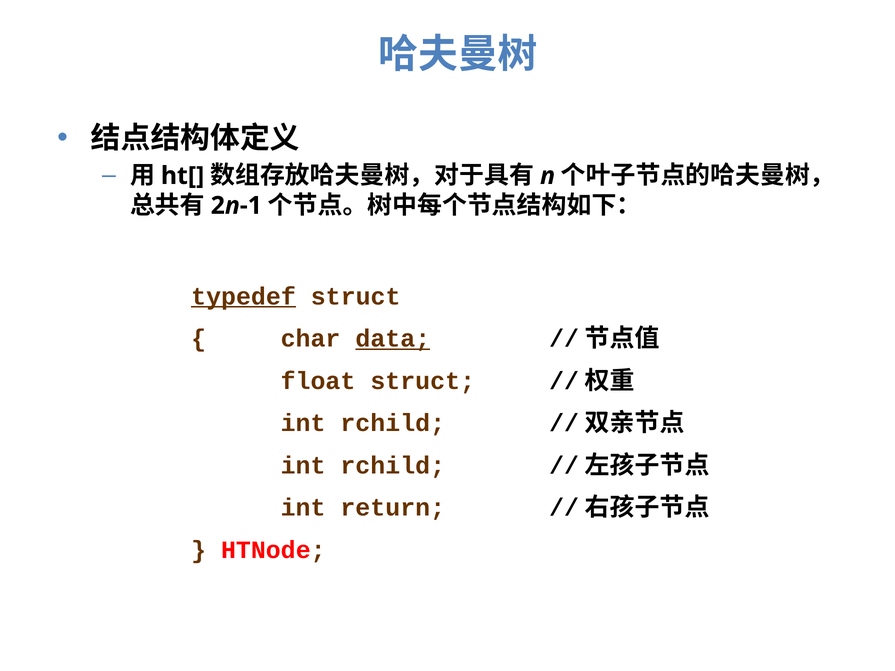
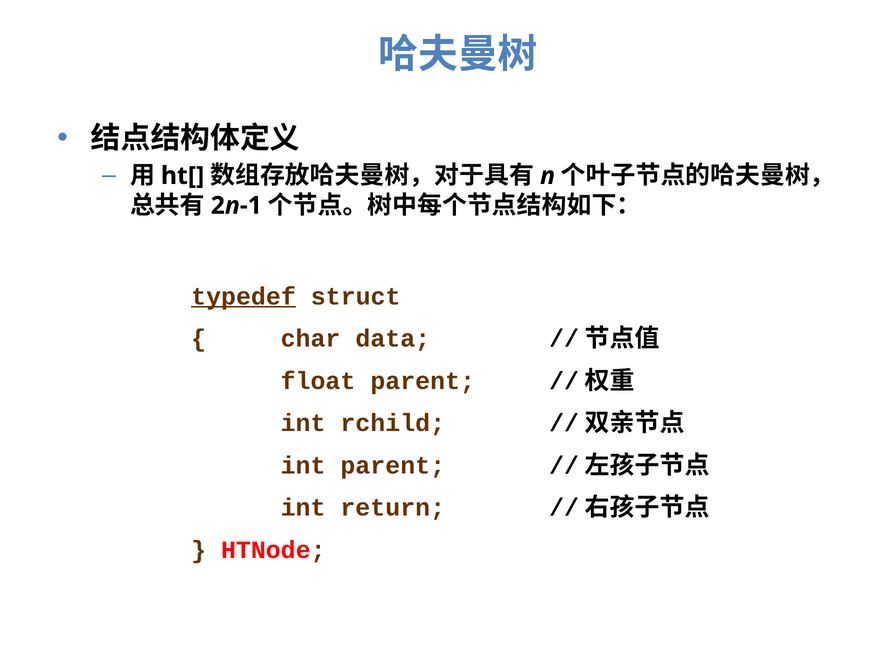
data underline: present -> none
float struct: struct -> parent
rchild at (393, 466): rchild -> parent
